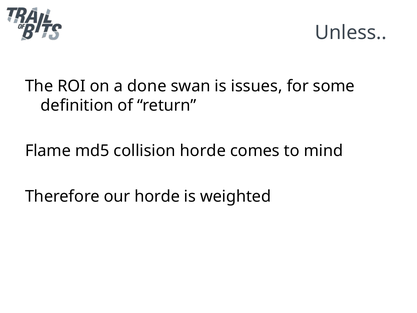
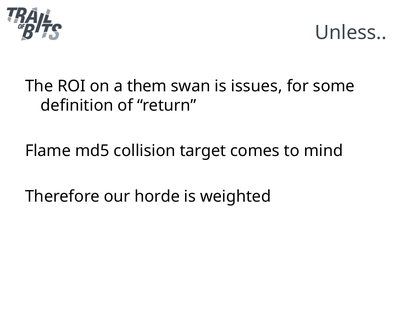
done: done -> them
collision horde: horde -> target
